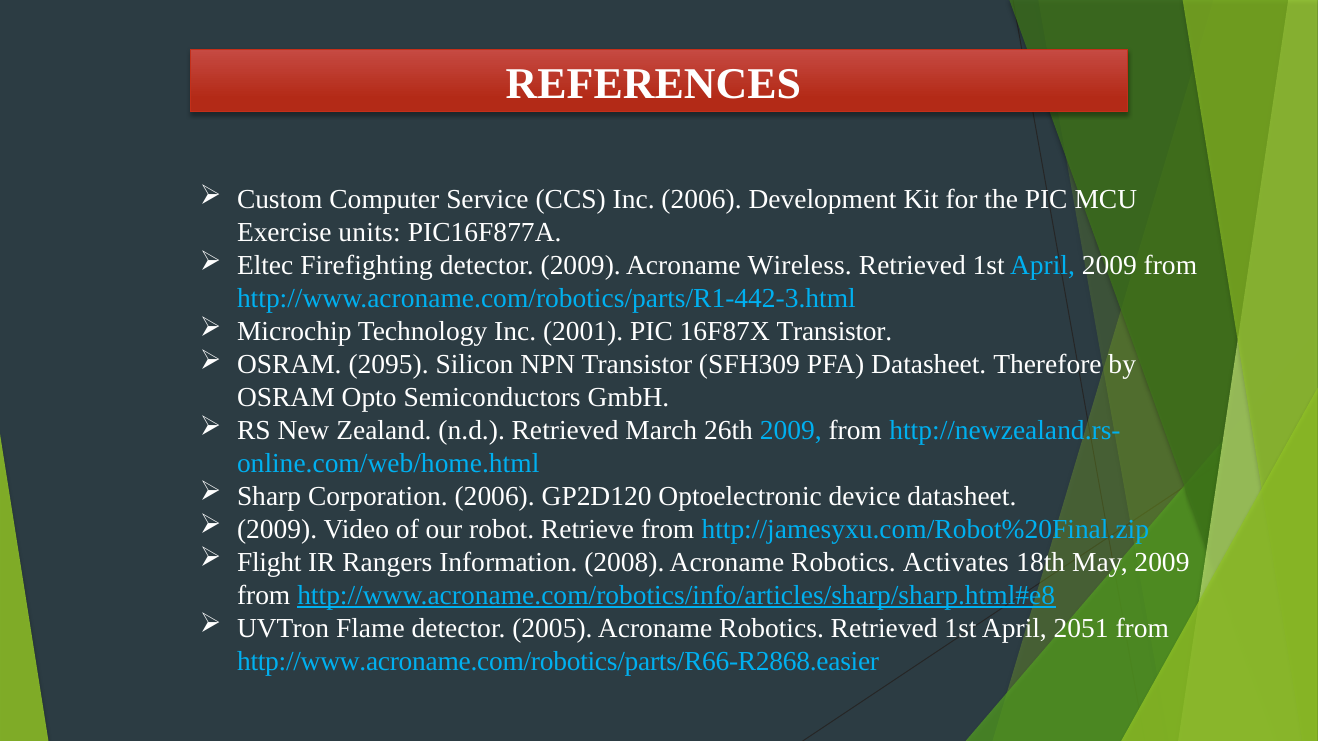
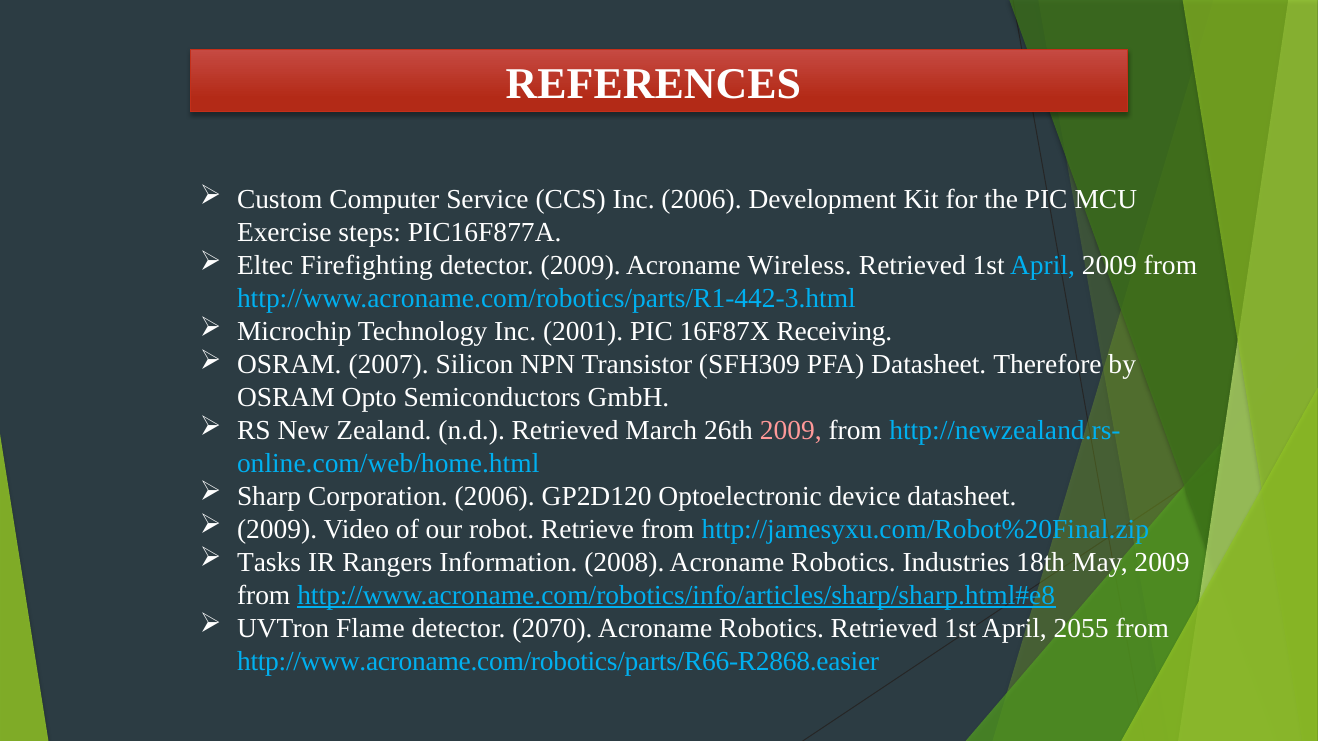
units: units -> steps
16F87X Transistor: Transistor -> Receiving
2095: 2095 -> 2007
2009 at (791, 431) colour: light blue -> pink
Flight: Flight -> Tasks
Activates: Activates -> Industries
2005: 2005 -> 2070
2051: 2051 -> 2055
